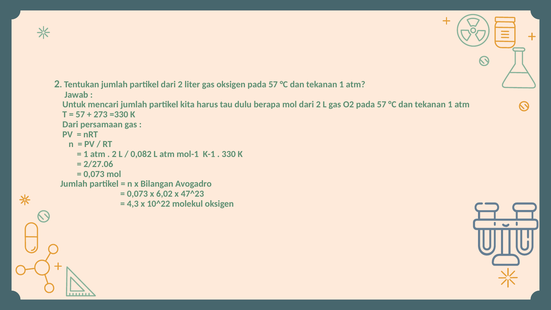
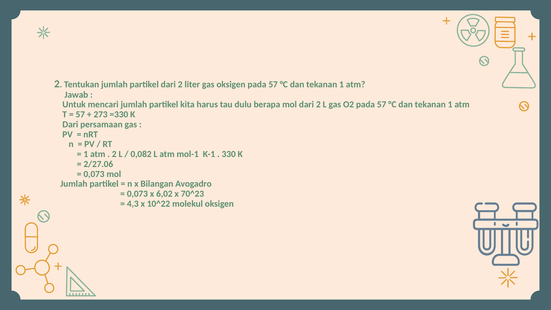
47^23: 47^23 -> 70^23
